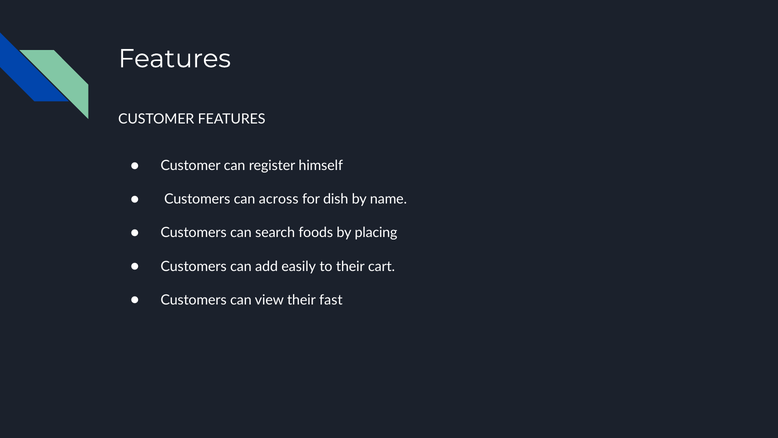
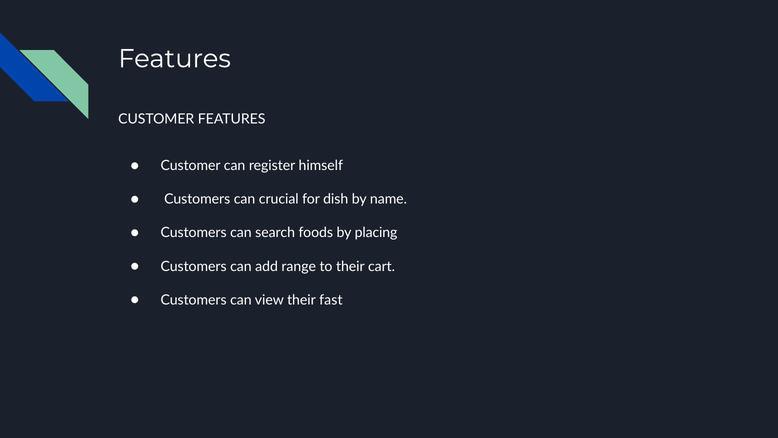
across: across -> crucial
easily: easily -> range
